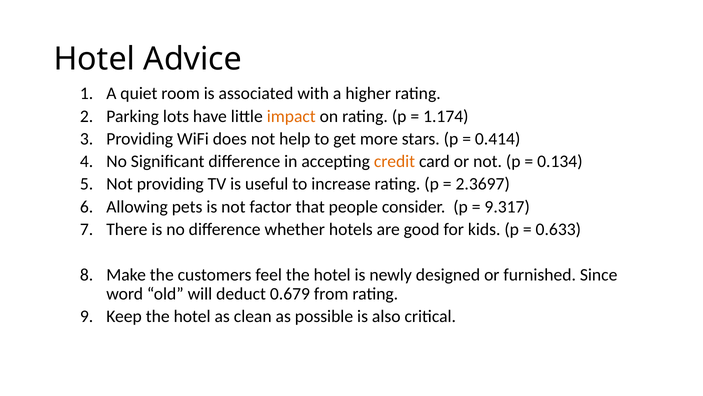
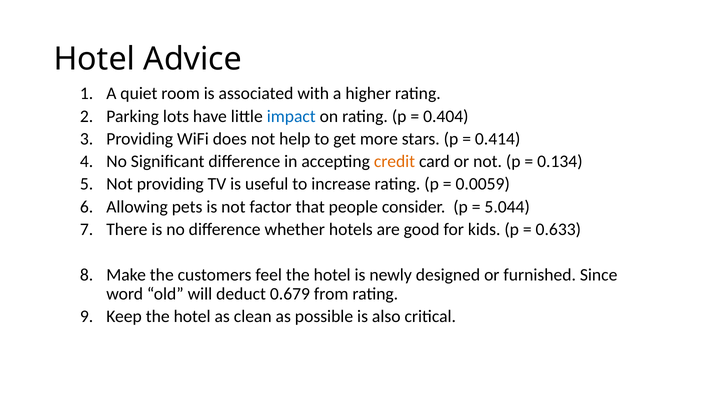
impact colour: orange -> blue
1.174: 1.174 -> 0.404
2.3697: 2.3697 -> 0.0059
9.317: 9.317 -> 5.044
